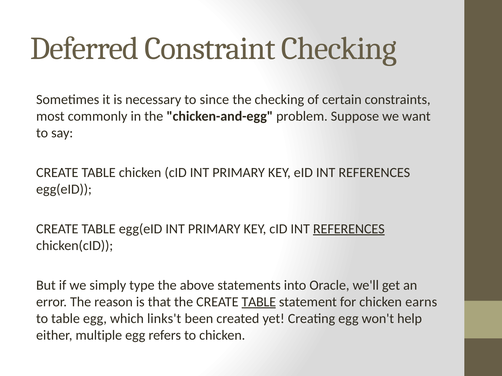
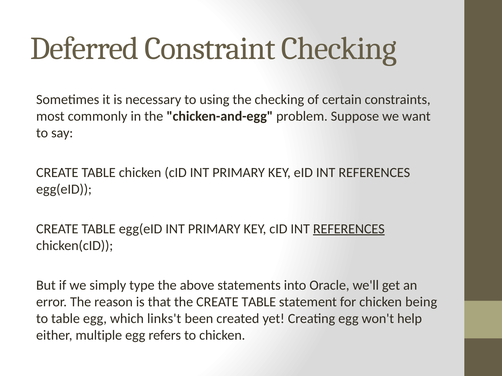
since: since -> using
TABLE at (259, 302) underline: present -> none
earns: earns -> being
